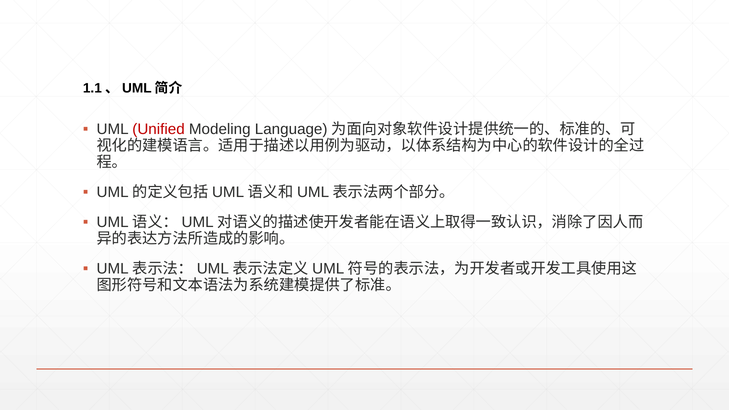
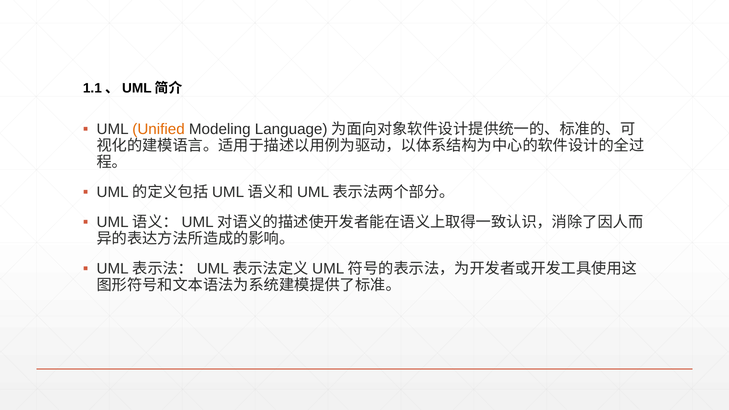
Unified colour: red -> orange
